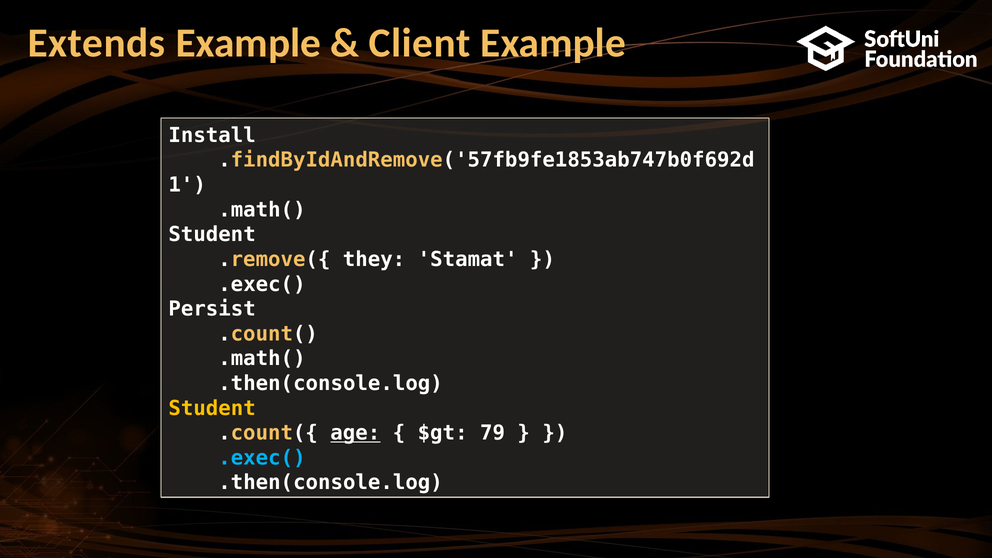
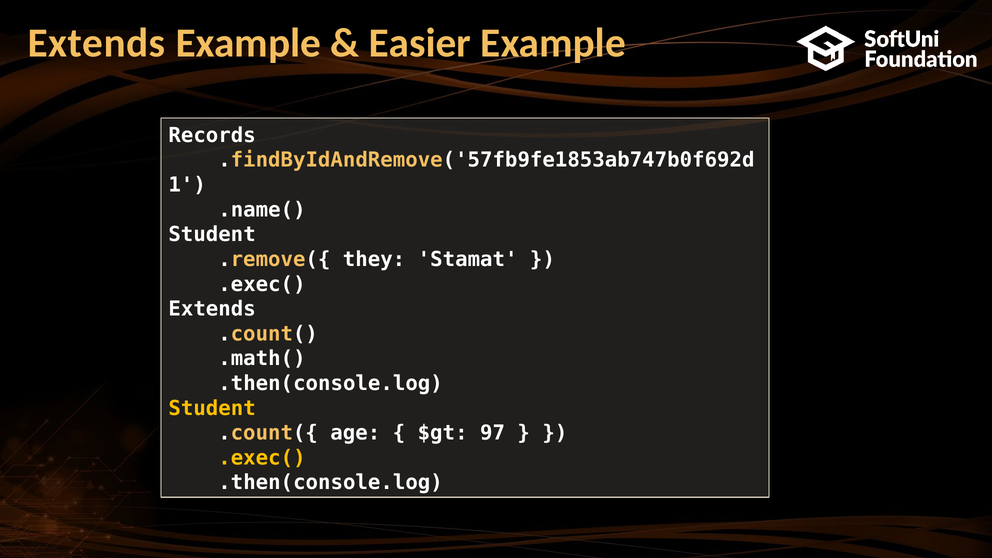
Client: Client -> Easier
Install: Install -> Records
.math( at (262, 210): .math( -> .name(
Persist at (212, 309): Persist -> Extends
age underline: present -> none
79: 79 -> 97
.exec( at (262, 458) colour: light blue -> yellow
